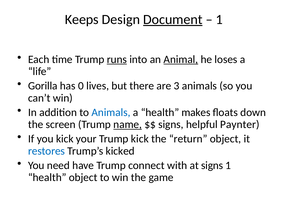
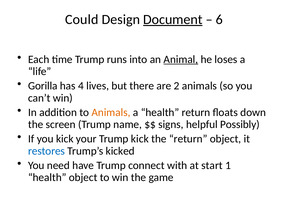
Keeps: Keeps -> Could
1 at (219, 19): 1 -> 6
runs underline: present -> none
0: 0 -> 4
3: 3 -> 2
Animals at (111, 112) colour: blue -> orange
health makes: makes -> return
name underline: present -> none
Paynter: Paynter -> Possibly
at signs: signs -> start
